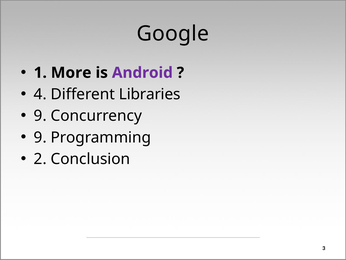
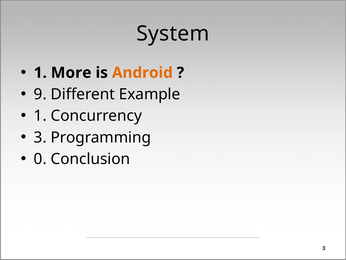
Google: Google -> System
Android colour: purple -> orange
4: 4 -> 9
Libraries: Libraries -> Example
9 at (40, 116): 9 -> 1
9 at (40, 137): 9 -> 3
2: 2 -> 0
